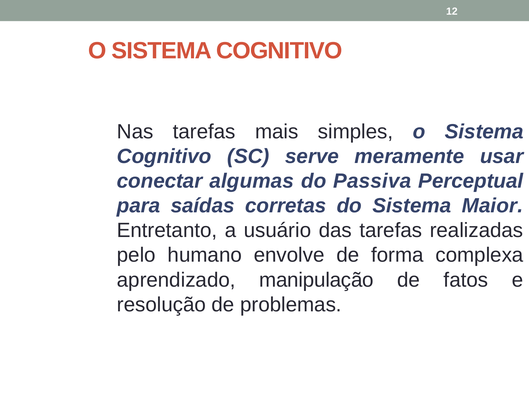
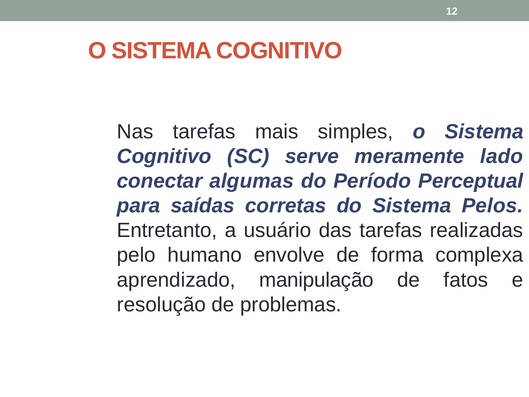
usar: usar -> lado
Passiva: Passiva -> Período
Maior: Maior -> Pelos
